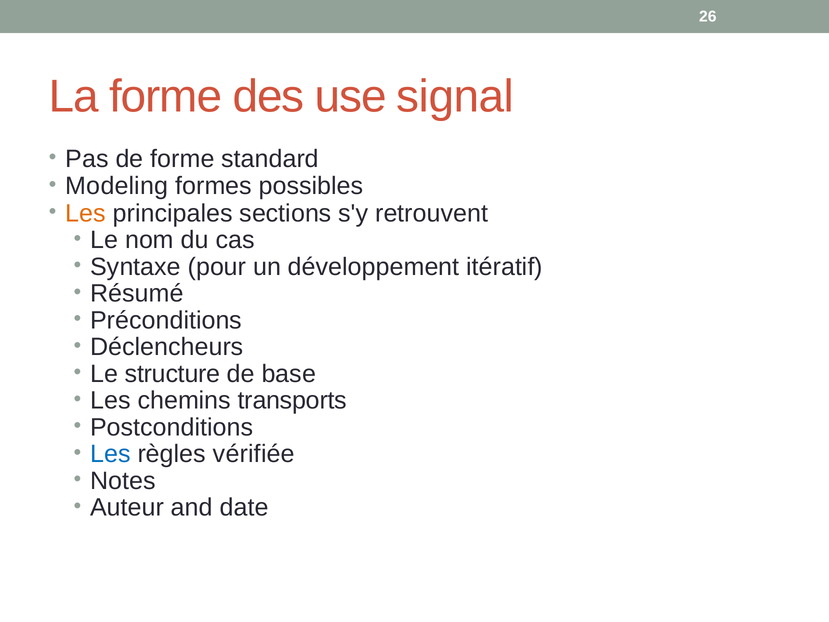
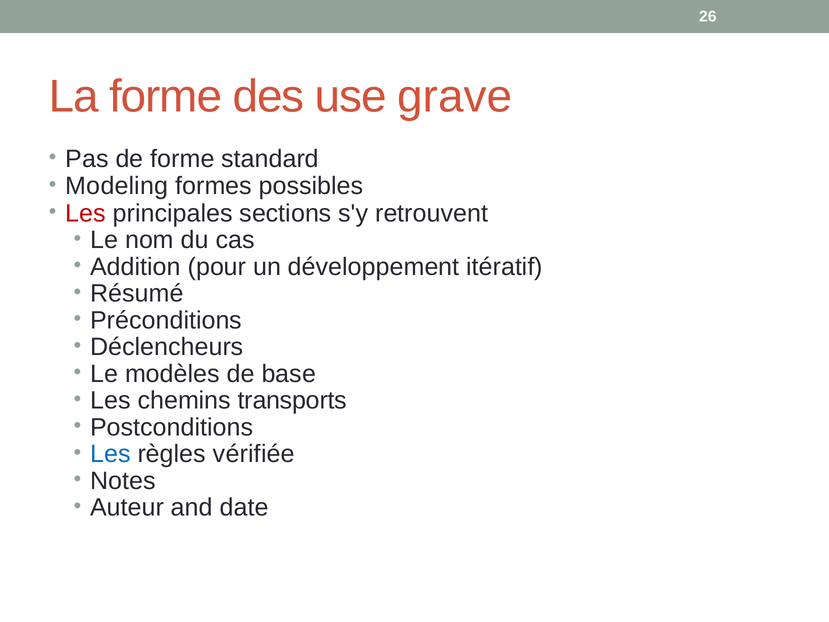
signal: signal -> grave
Les at (86, 213) colour: orange -> red
Syntaxe: Syntaxe -> Addition
structure: structure -> modèles
